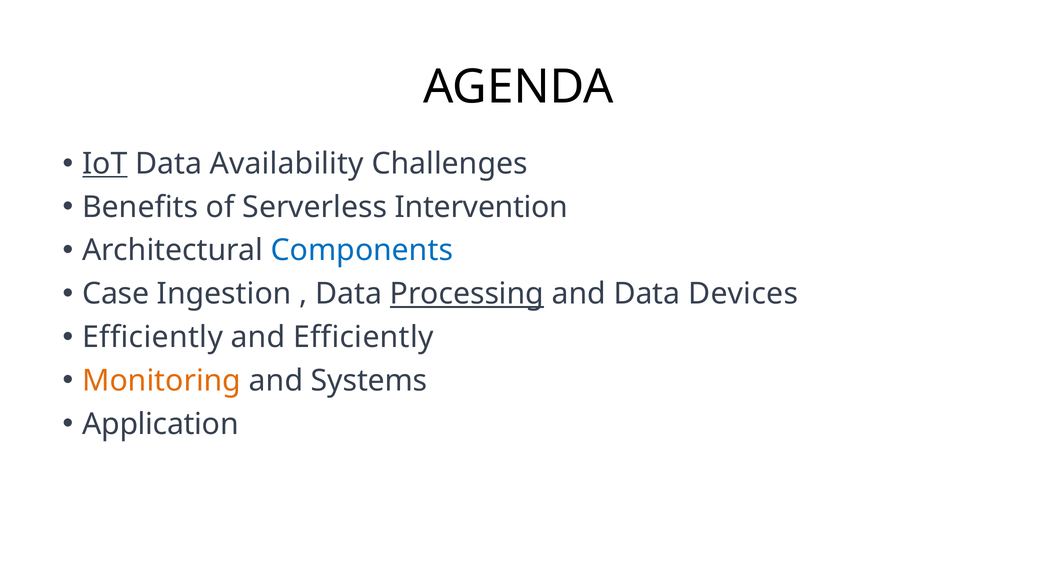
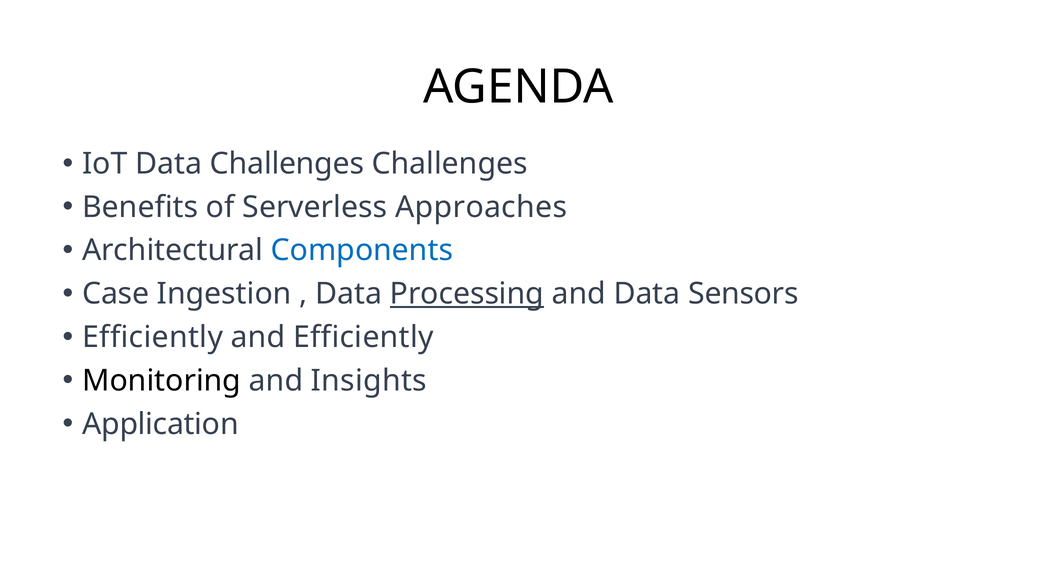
IoT underline: present -> none
Data Availability: Availability -> Challenges
Intervention: Intervention -> Approaches
Devices: Devices -> Sensors
Monitoring colour: orange -> black
Systems: Systems -> Insights
